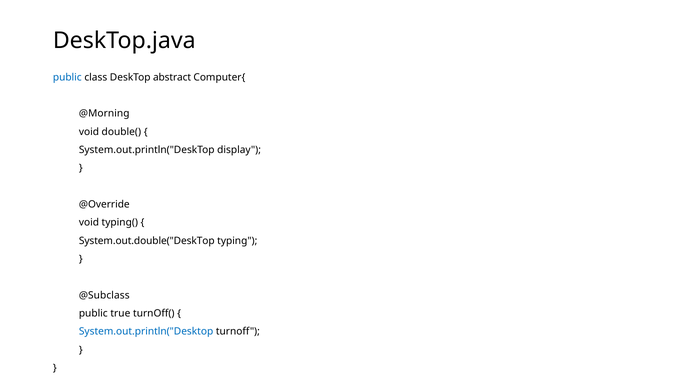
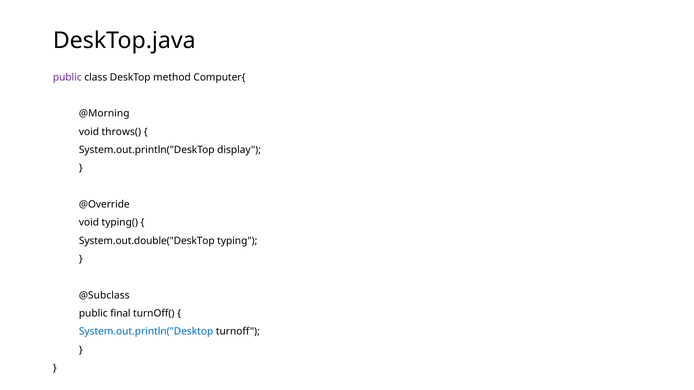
public at (67, 77) colour: blue -> purple
abstract: abstract -> method
double(: double( -> throws(
true: true -> final
